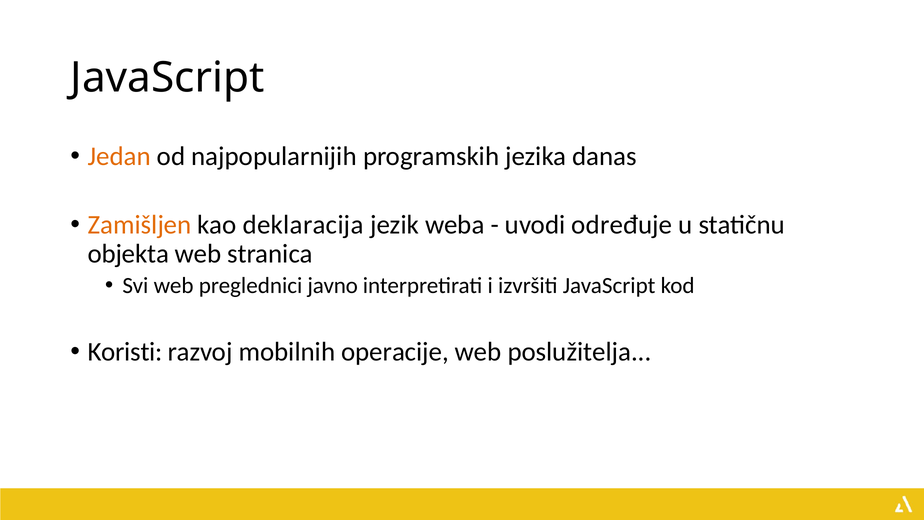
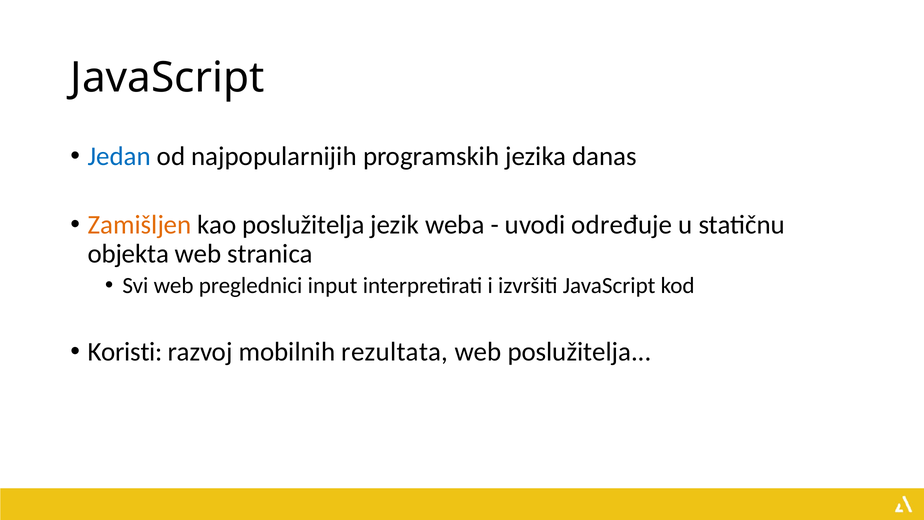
Jedan colour: orange -> blue
kao deklaracija: deklaracija -> poslužitelja
javno: javno -> input
operacije: operacije -> rezultata
